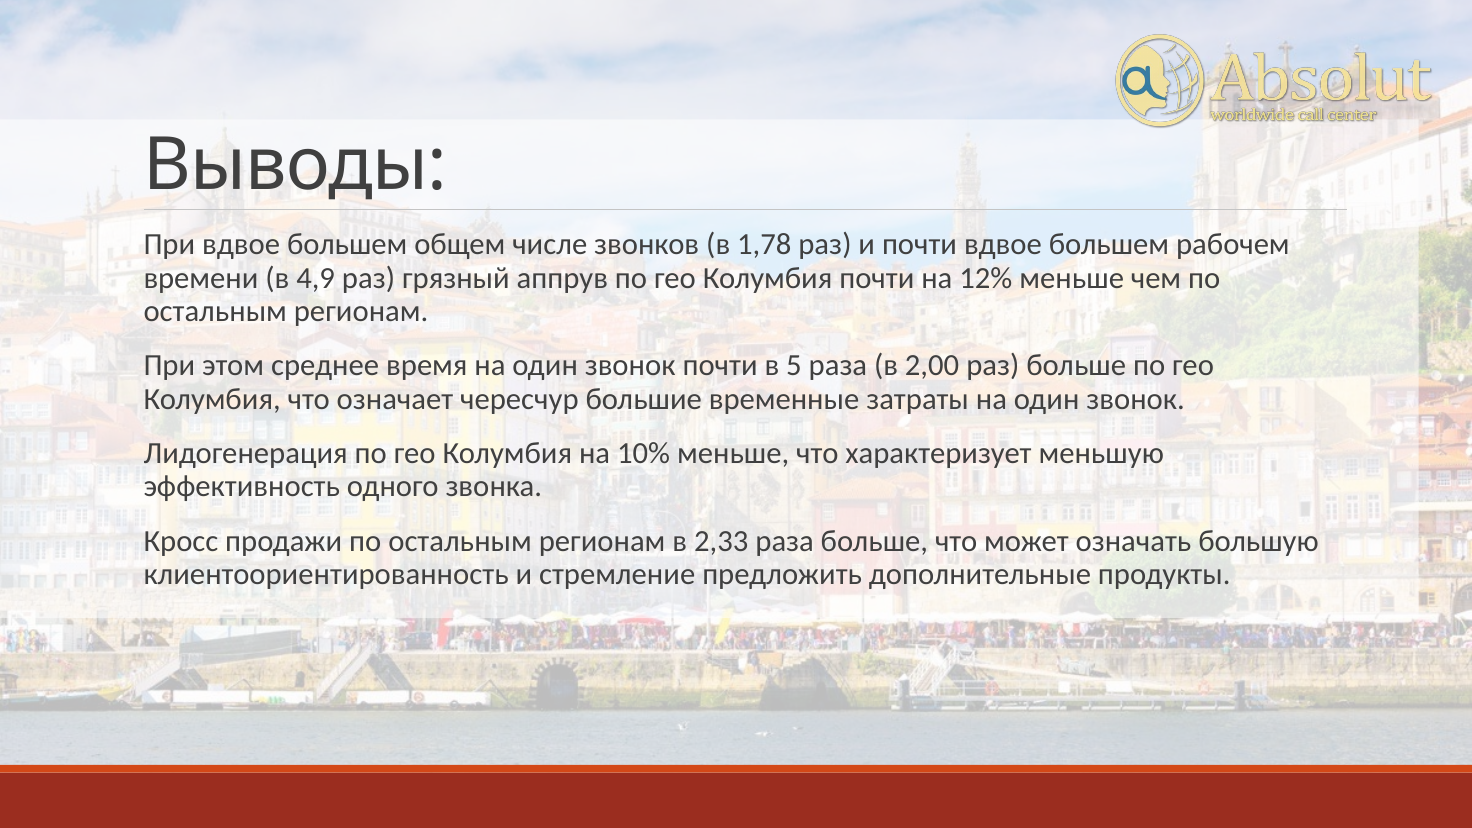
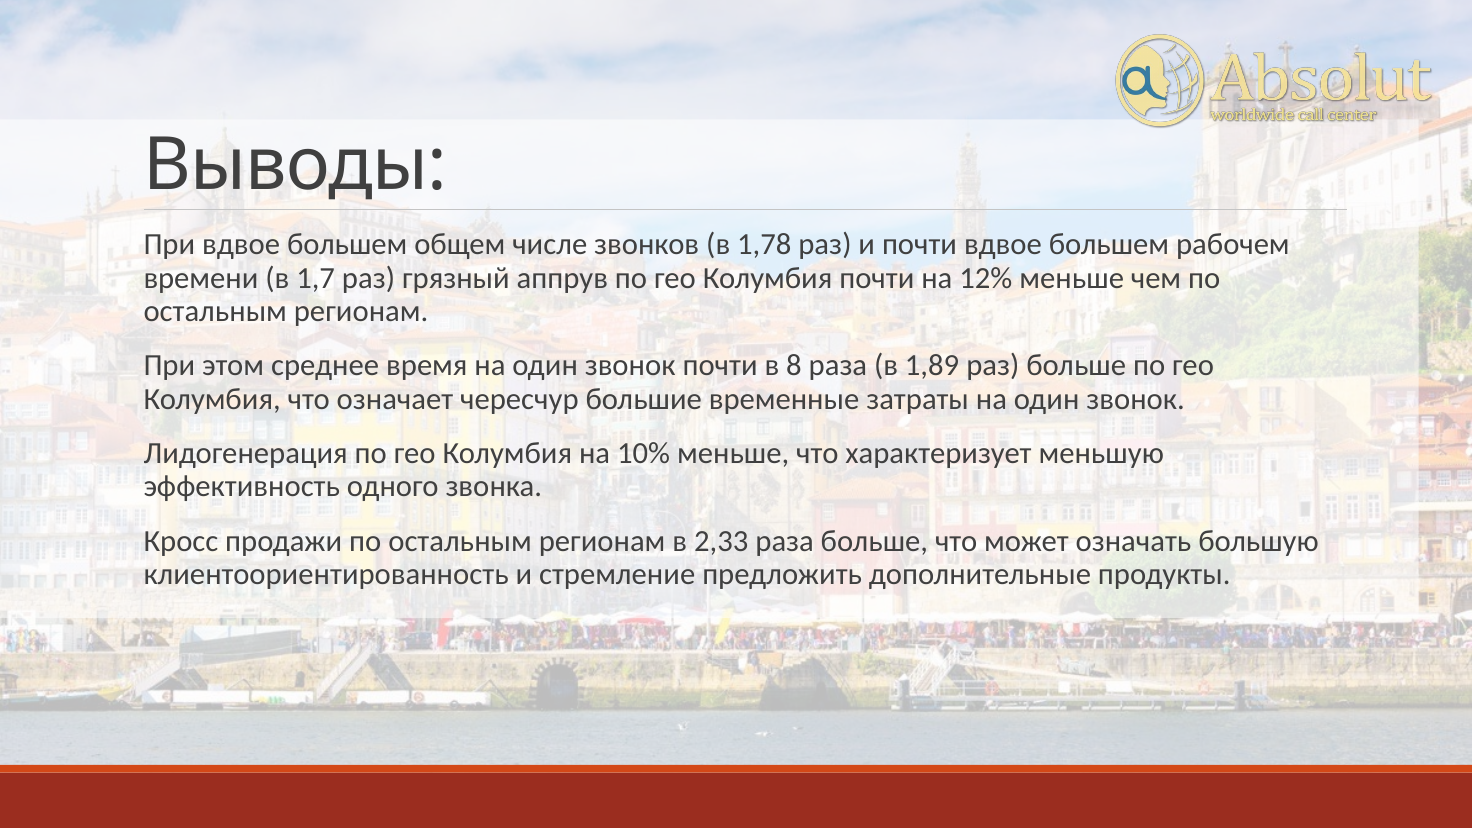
4,9: 4,9 -> 1,7
5: 5 -> 8
2,00: 2,00 -> 1,89
